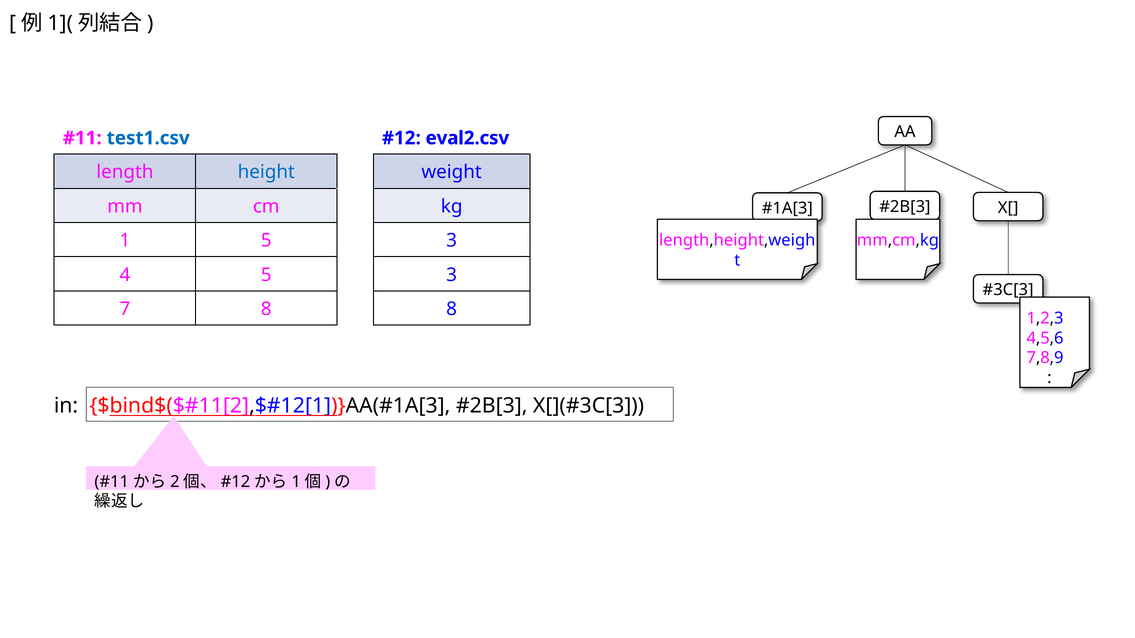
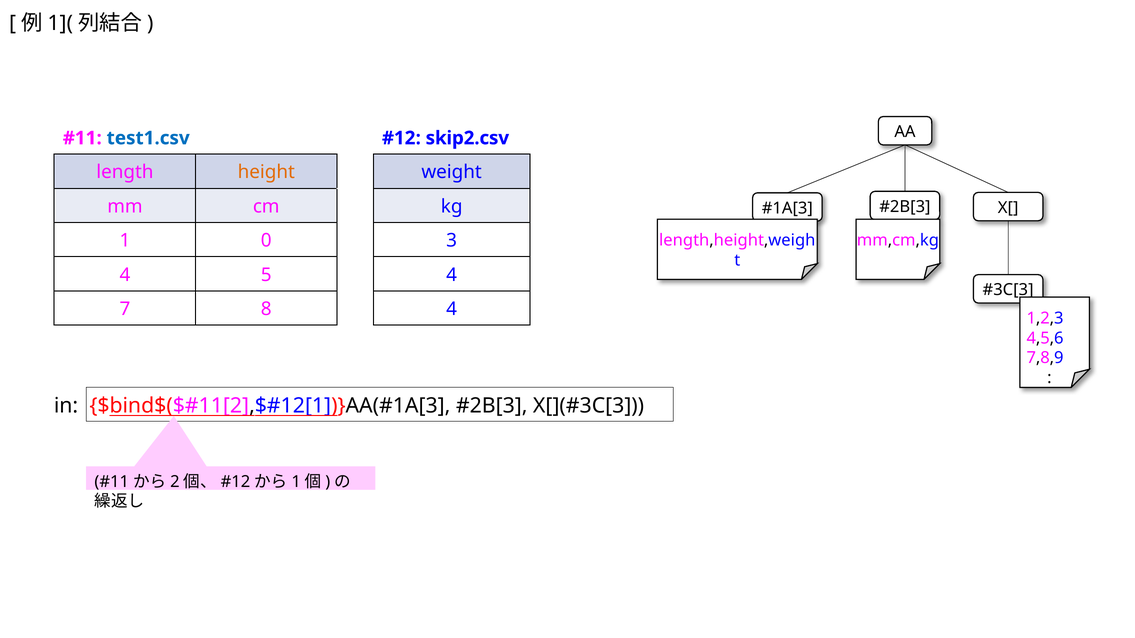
eval2.csv: eval2.csv -> skip2.csv
height colour: blue -> orange
1 5: 5 -> 0
4 5 3: 3 -> 4
8 8: 8 -> 4
